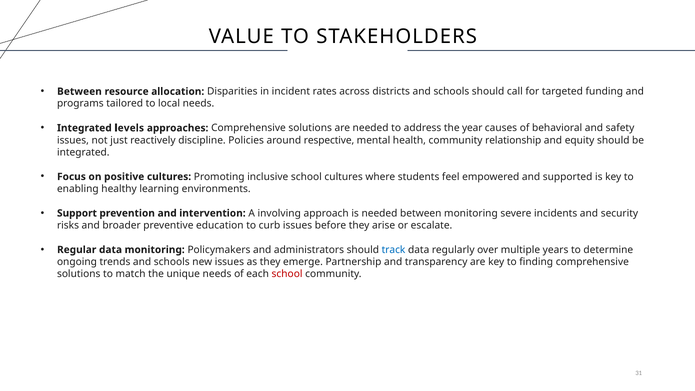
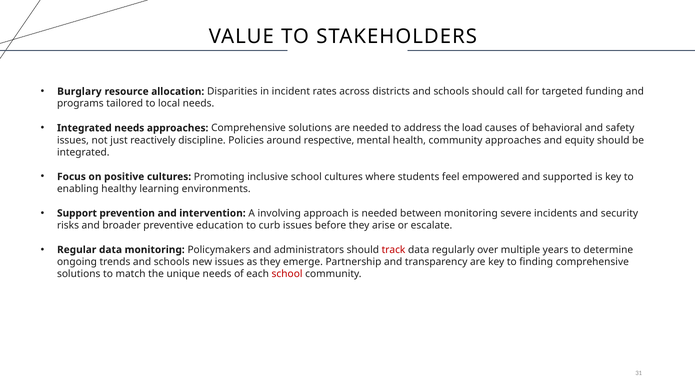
Between at (79, 91): Between -> Burglary
Integrated levels: levels -> needs
year: year -> load
community relationship: relationship -> approaches
track colour: blue -> red
